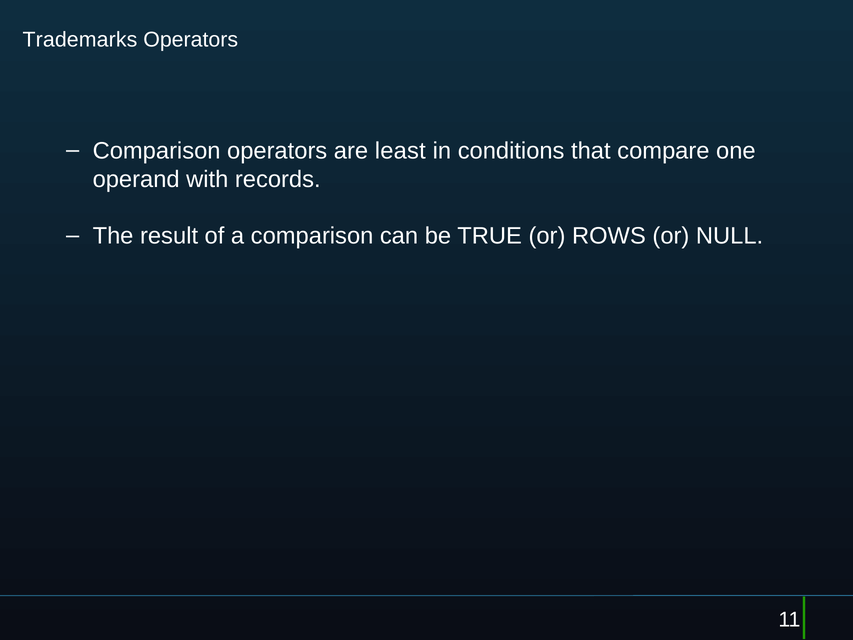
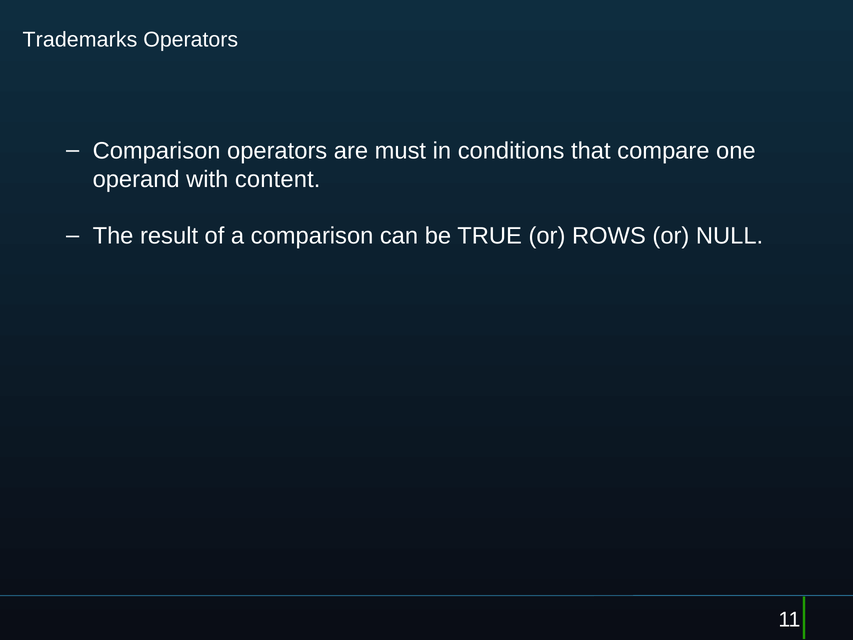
least: least -> must
records: records -> content
